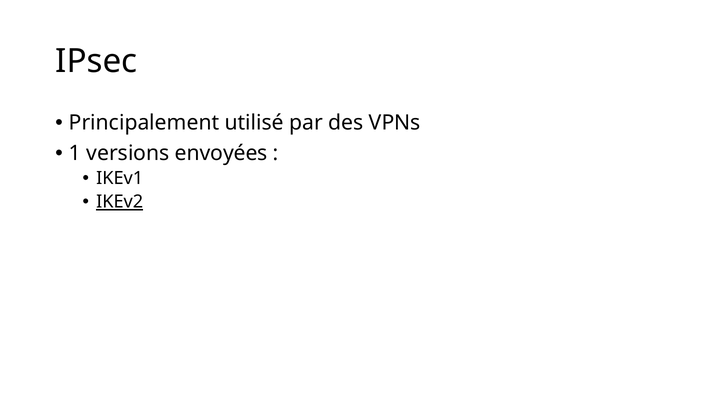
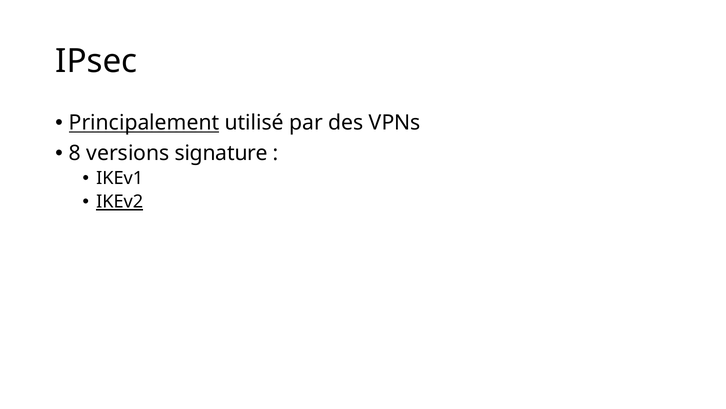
Principalement underline: none -> present
1: 1 -> 8
envoyées: envoyées -> signature
